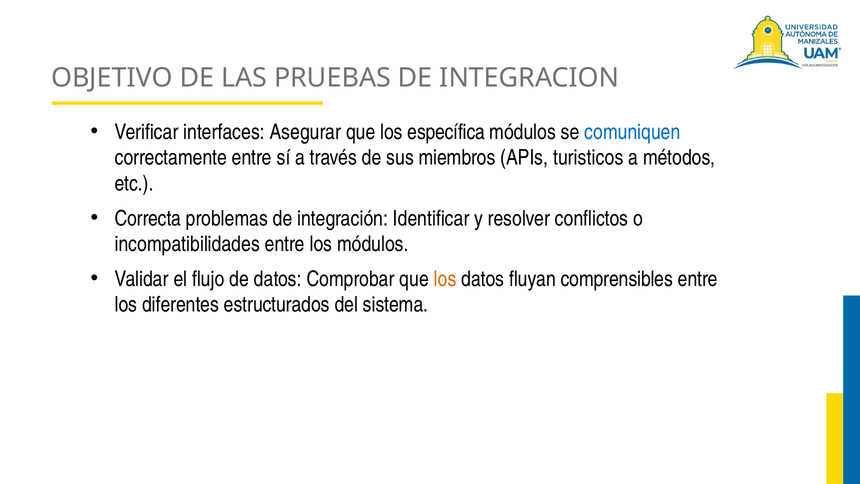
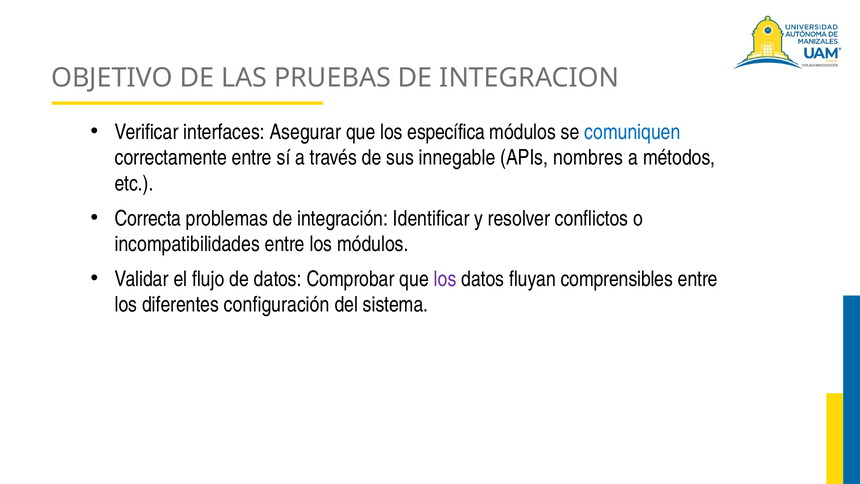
miembros: miembros -> innegable
turisticos: turisticos -> nombres
los at (445, 279) colour: orange -> purple
estructurados: estructurados -> configuración
